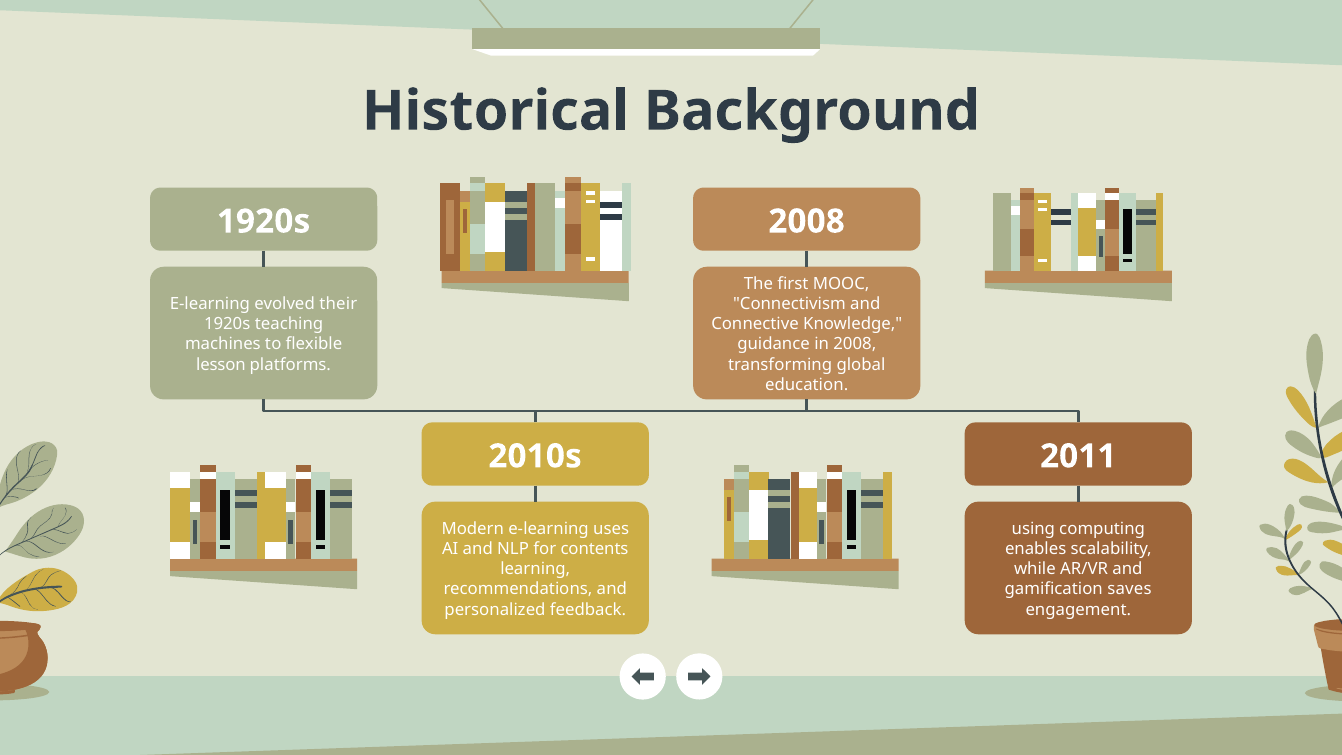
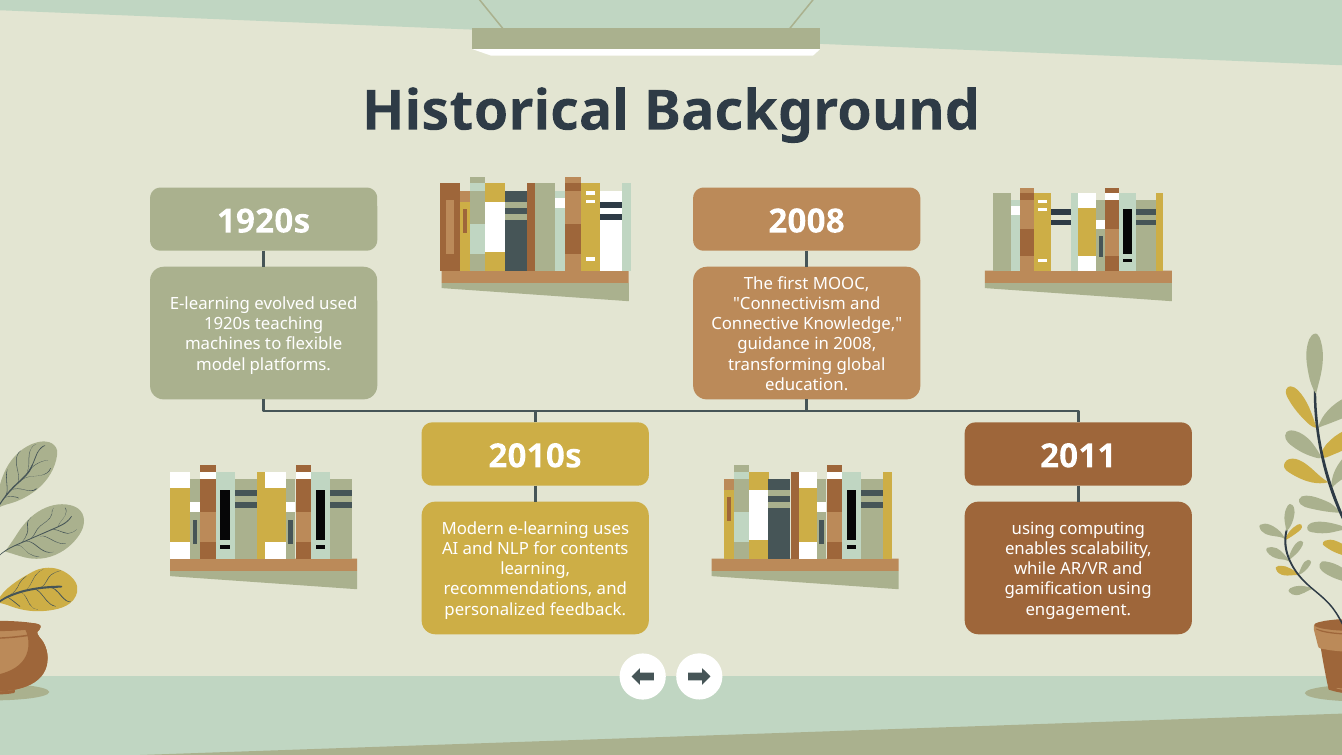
their: their -> used
lesson: lesson -> model
gamification saves: saves -> using
